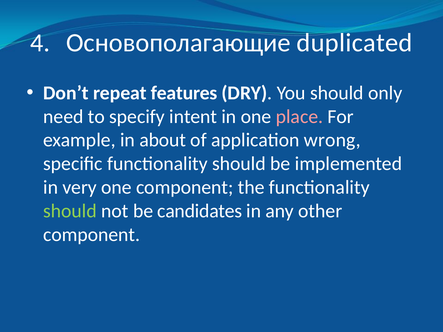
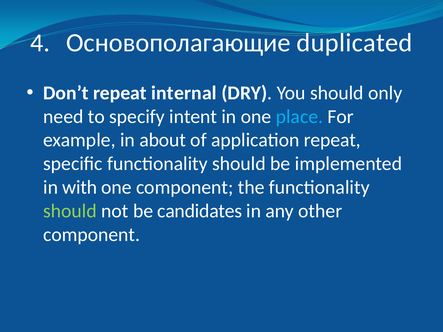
features: features -> internal
place colour: pink -> light blue
application wrong: wrong -> repeat
very: very -> with
